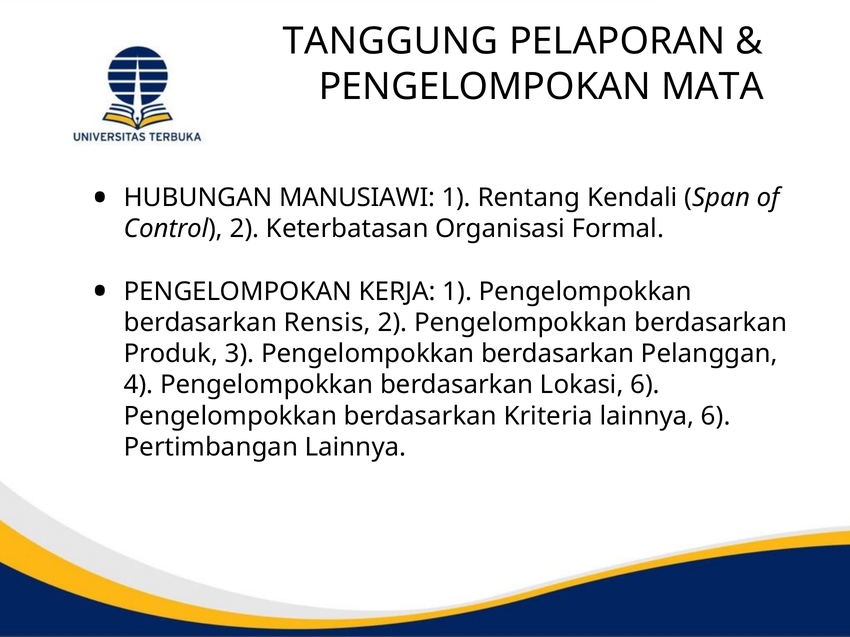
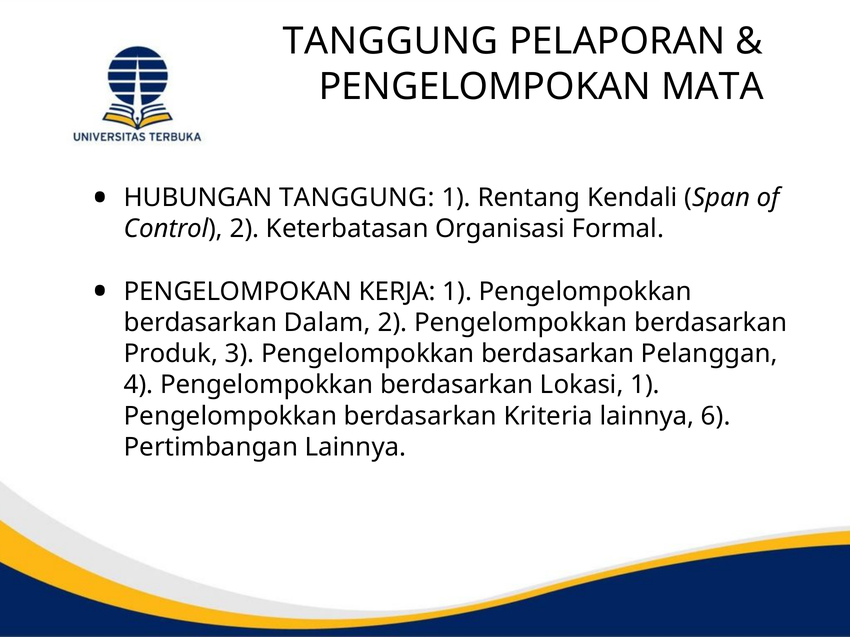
HUBUNGAN MANUSIAWI: MANUSIAWI -> TANGGUNG
Rensis: Rensis -> Dalam
Lokasi 6: 6 -> 1
